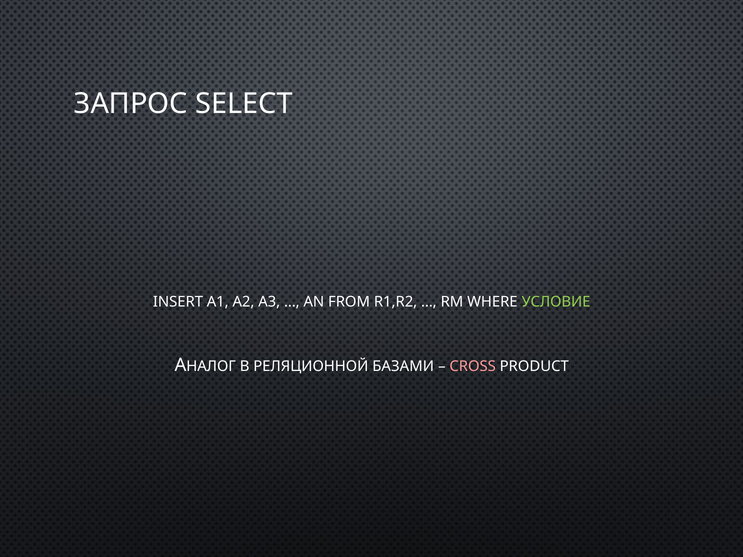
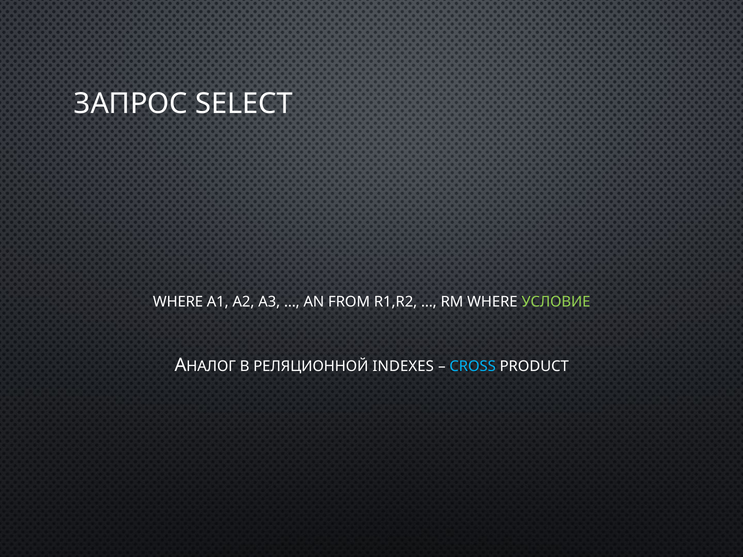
INSERT at (178, 302): INSERT -> WHERE
БАЗАМИ: БАЗАМИ -> INDEXES
CROSS colour: pink -> light blue
